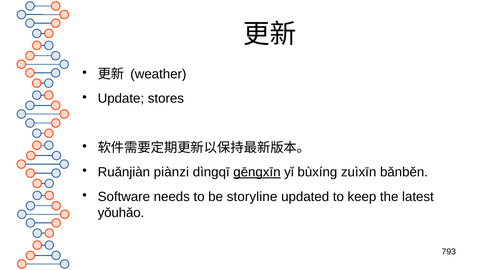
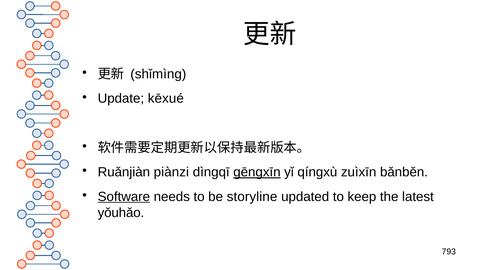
weather: weather -> shǐmìng
stores: stores -> kēxué
bùxíng: bùxíng -> qíngxù
Software underline: none -> present
